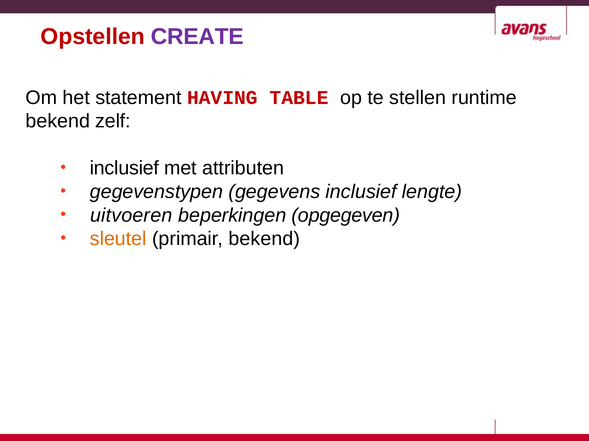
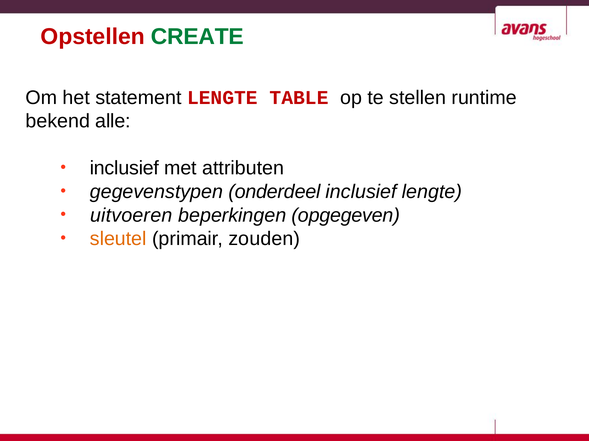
CREATE colour: purple -> green
statement HAVING: HAVING -> LENGTE
zelf: zelf -> alle
gegevens: gegevens -> onderdeel
primair bekend: bekend -> zouden
